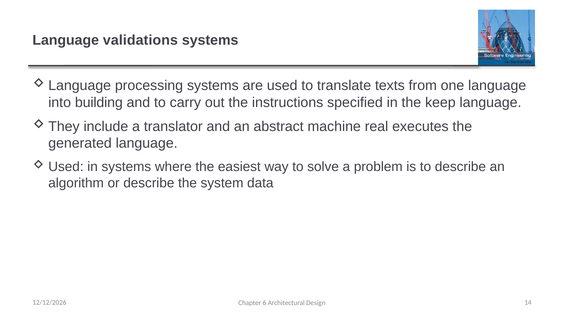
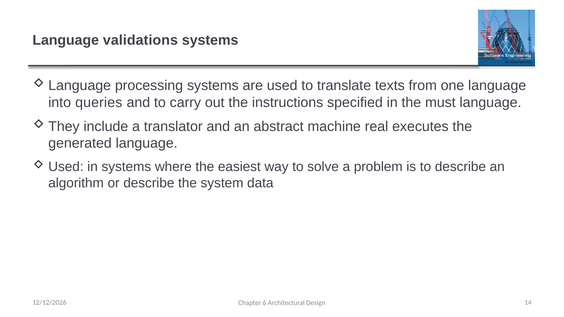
building: building -> queries
keep: keep -> must
